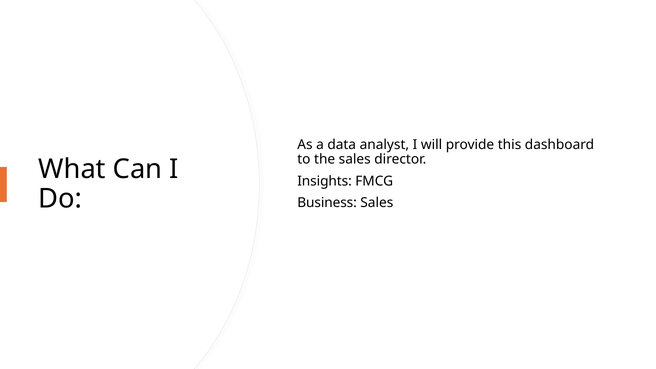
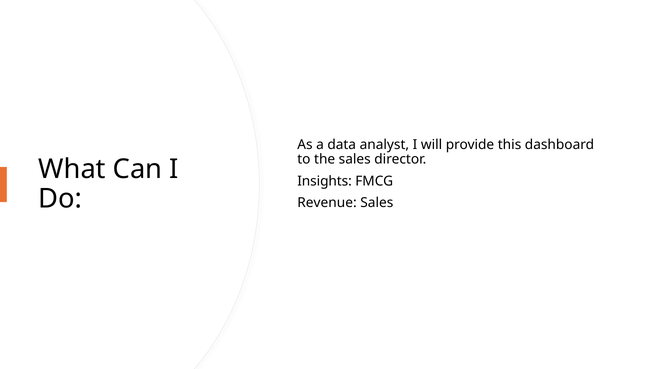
Business: Business -> Revenue
